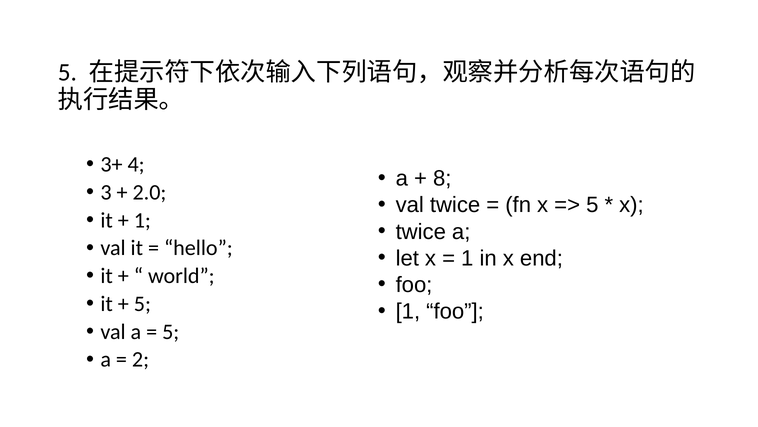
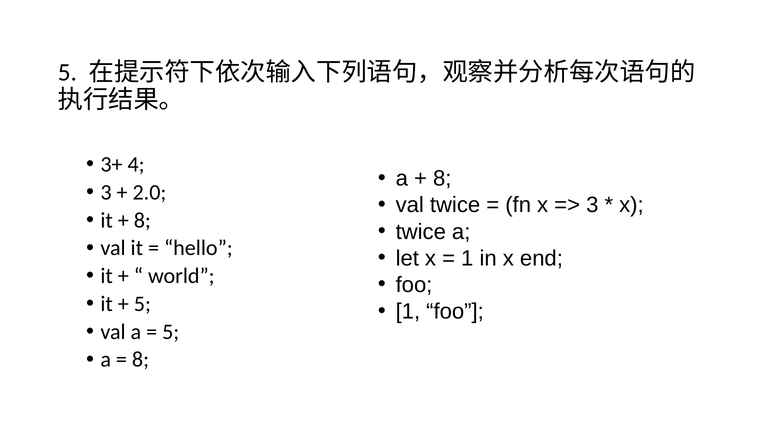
5 at (592, 205): 5 -> 3
1 at (142, 220): 1 -> 8
2 at (141, 359): 2 -> 8
